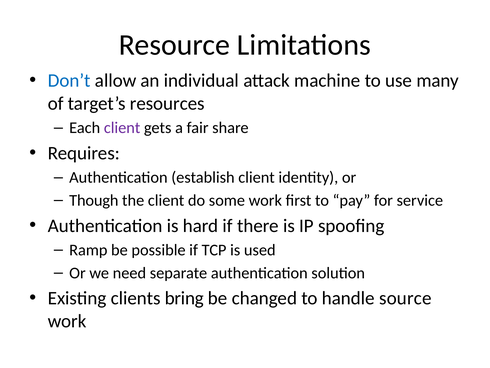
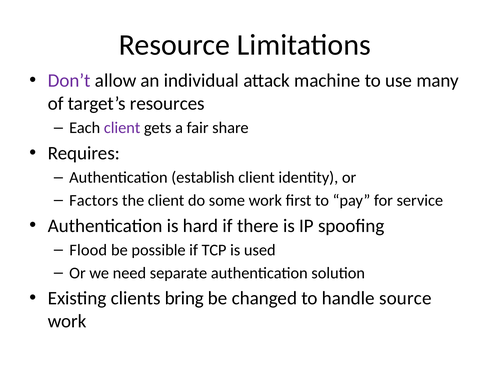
Don’t colour: blue -> purple
Though: Though -> Factors
Ramp: Ramp -> Flood
